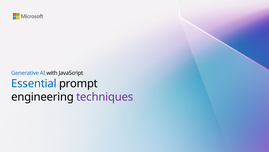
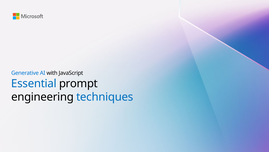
techniques colour: purple -> blue
